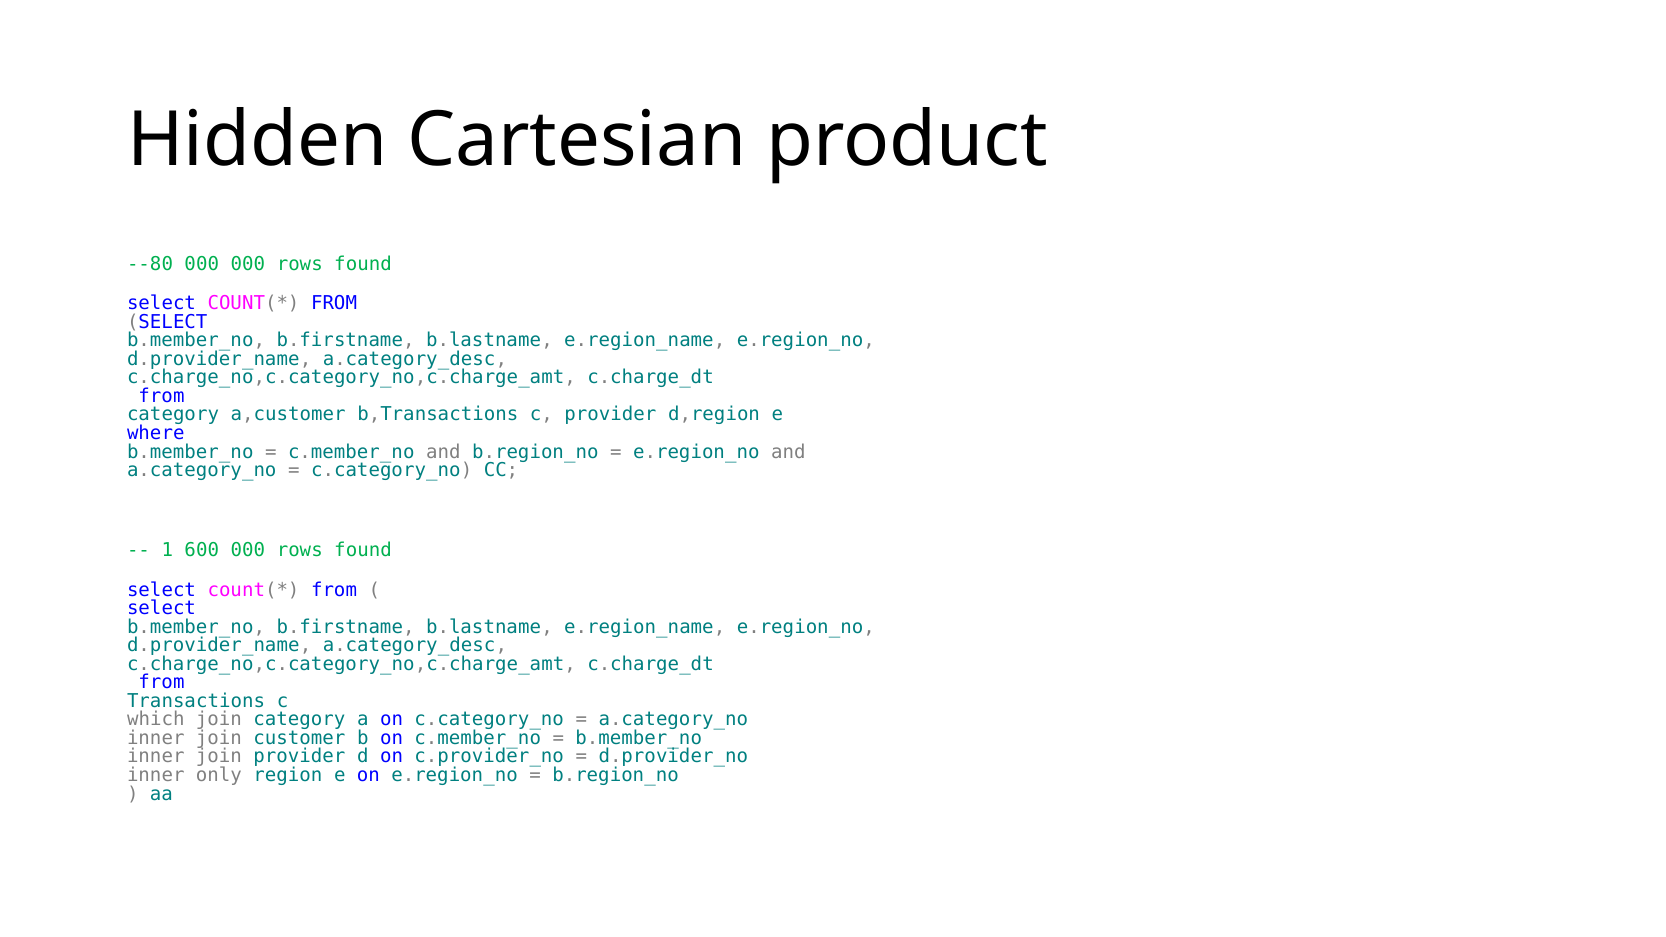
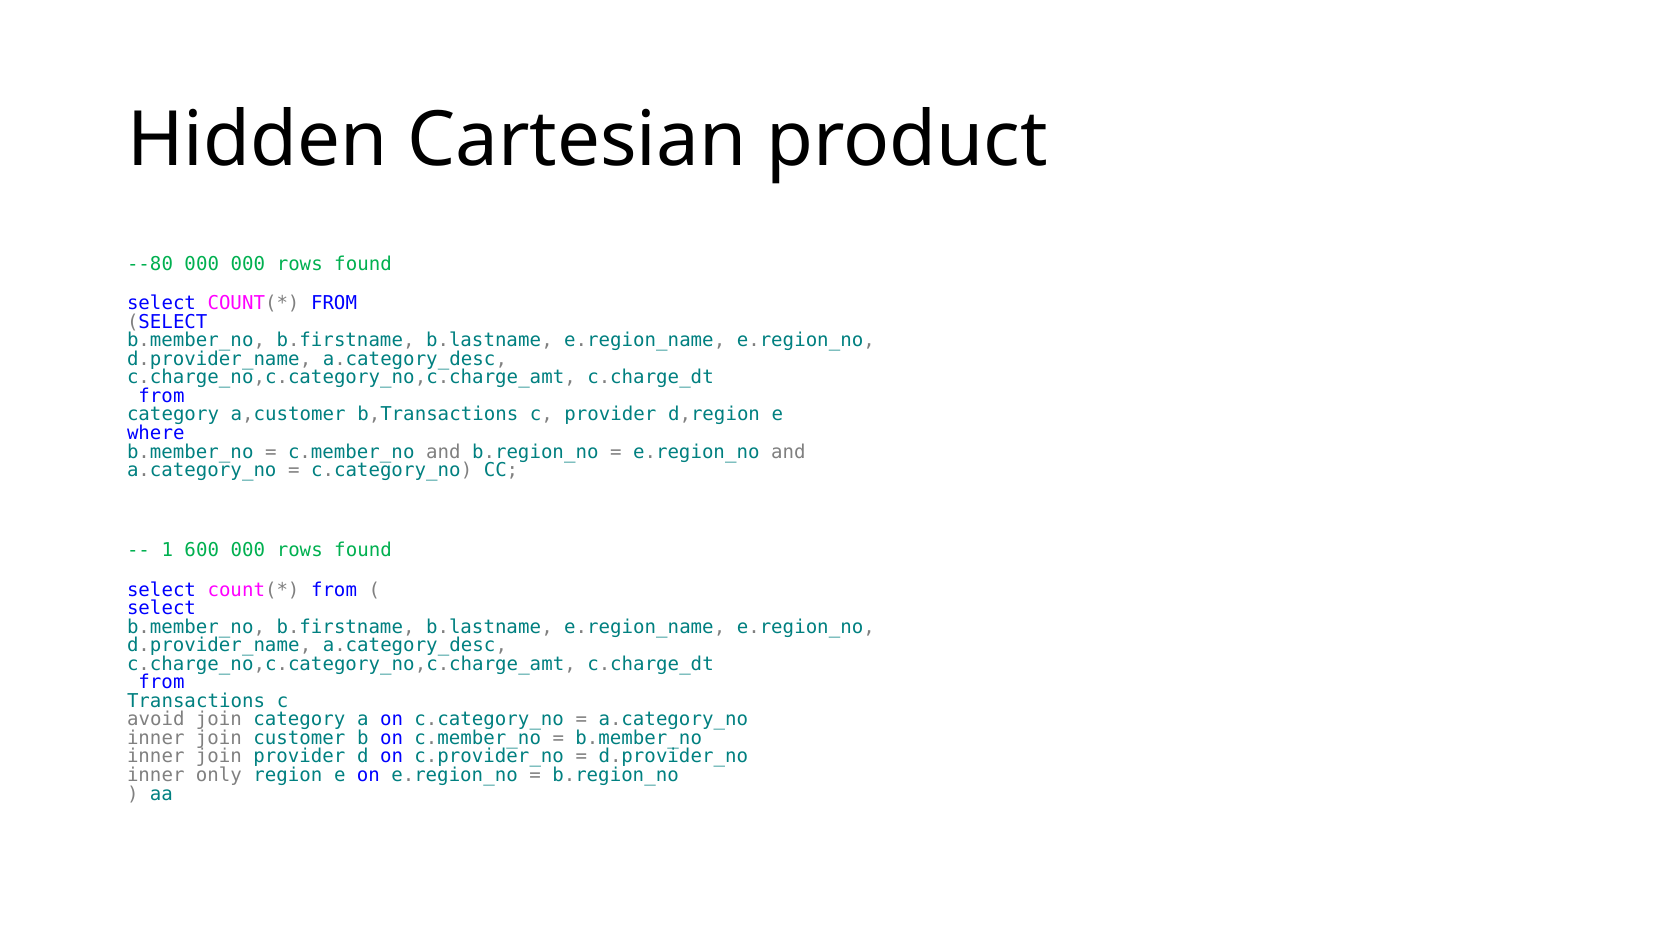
which: which -> avoid
